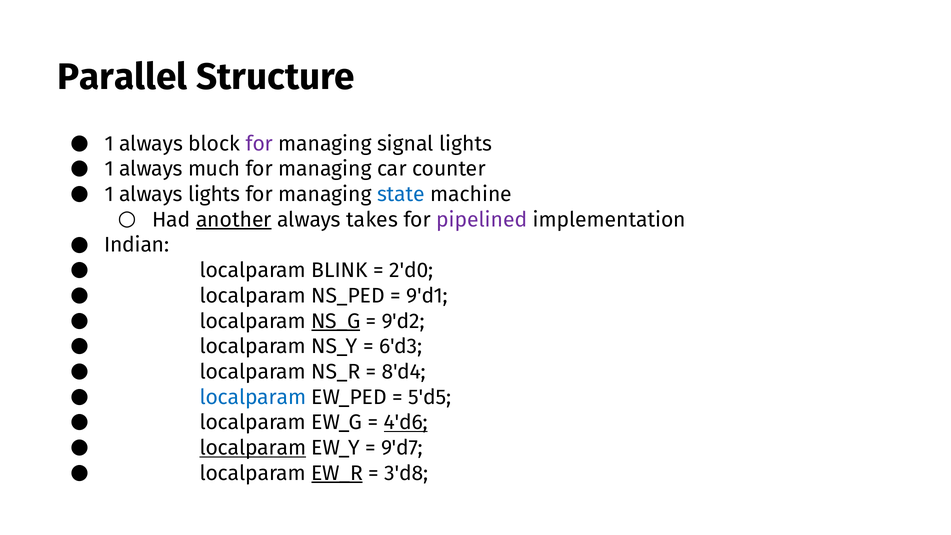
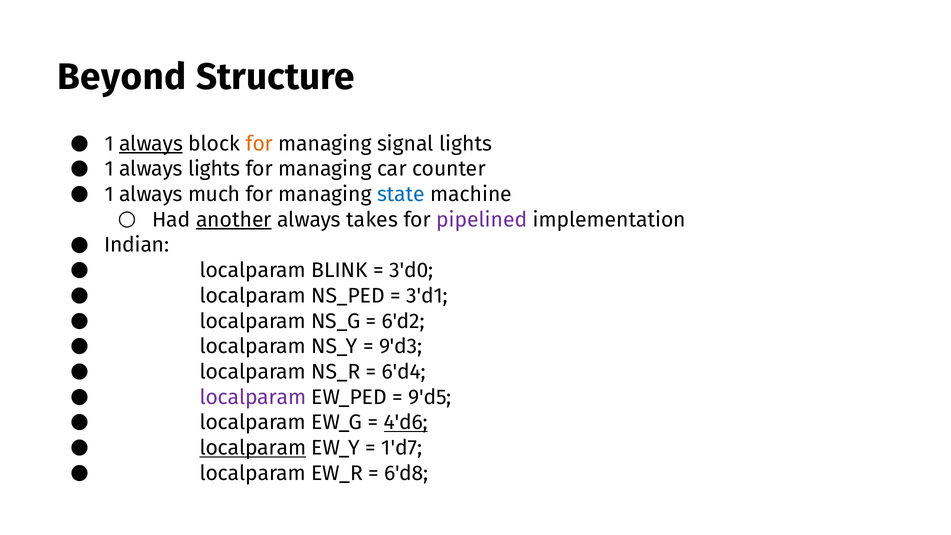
Parallel: Parallel -> Beyond
always at (151, 144) underline: none -> present
for at (259, 144) colour: purple -> orange
always much: much -> lights
always lights: lights -> much
2'd0: 2'd0 -> 3'd0
9'd1: 9'd1 -> 3'd1
NS_G underline: present -> none
9'd2: 9'd2 -> 6'd2
6'd3: 6'd3 -> 9'd3
8'd4: 8'd4 -> 6'd4
localparam at (253, 397) colour: blue -> purple
5'd5: 5'd5 -> 9'd5
9'd7: 9'd7 -> 1'd7
EW_R underline: present -> none
3'd8: 3'd8 -> 6'd8
